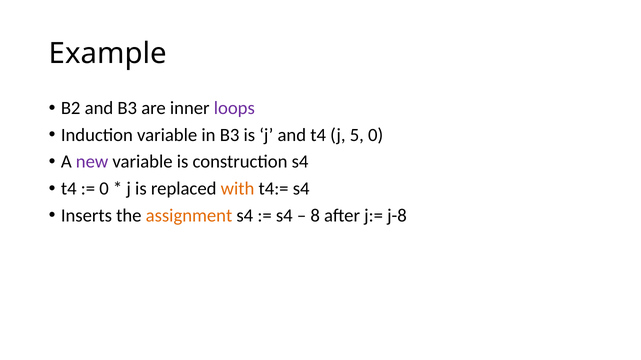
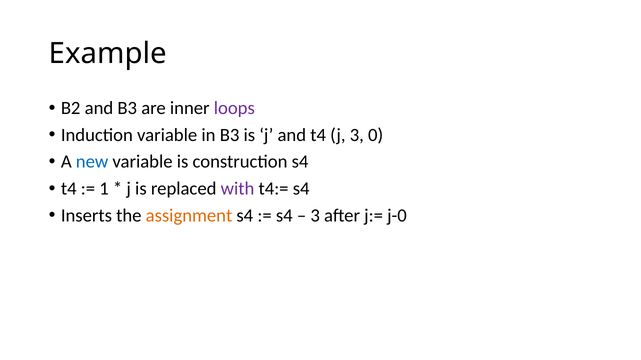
j 5: 5 -> 3
new colour: purple -> blue
0 at (104, 189): 0 -> 1
with colour: orange -> purple
8 at (315, 216): 8 -> 3
j-8: j-8 -> j-0
